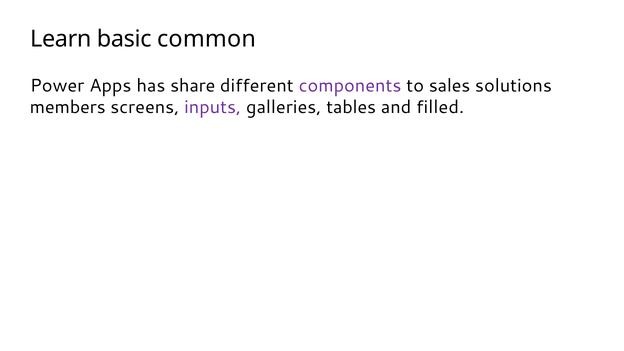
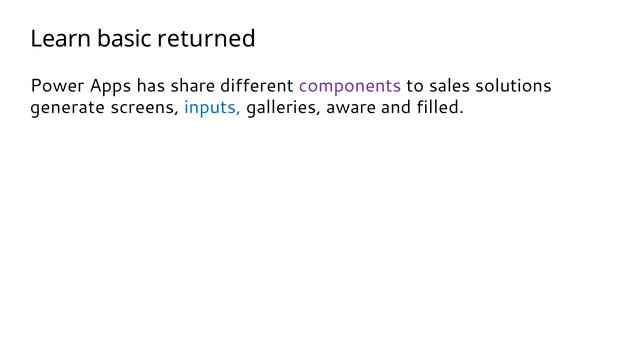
common: common -> returned
members: members -> generate
inputs colour: purple -> blue
tables: tables -> aware
